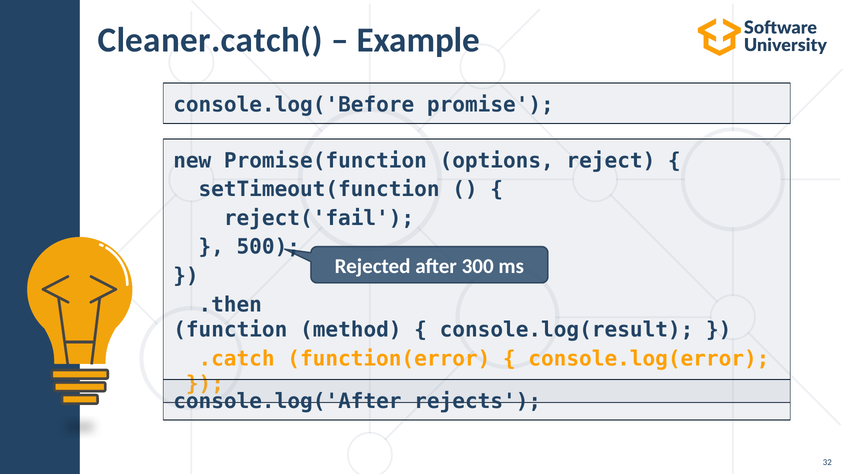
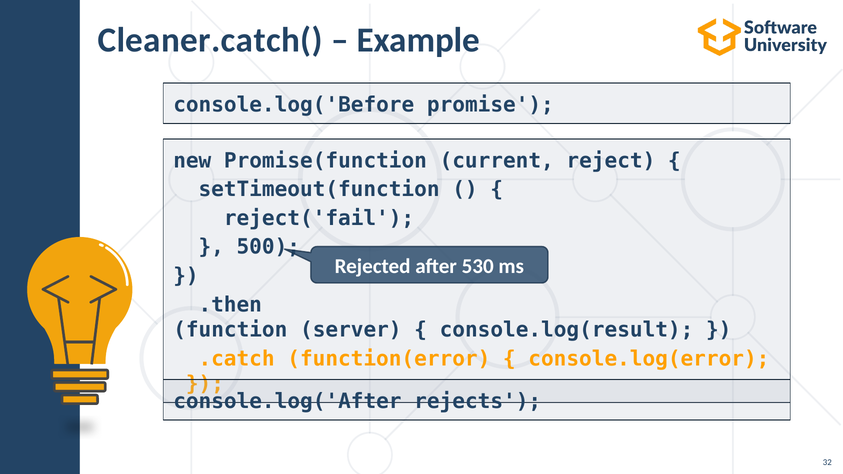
options: options -> current
300: 300 -> 530
method: method -> server
